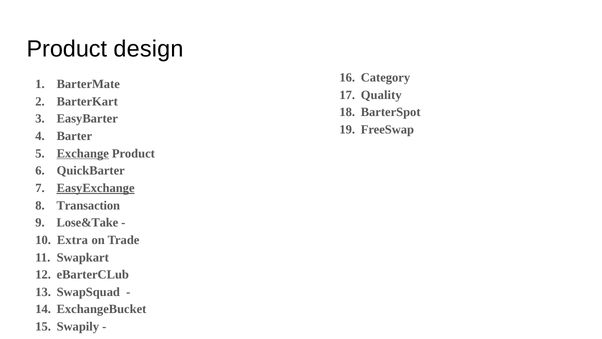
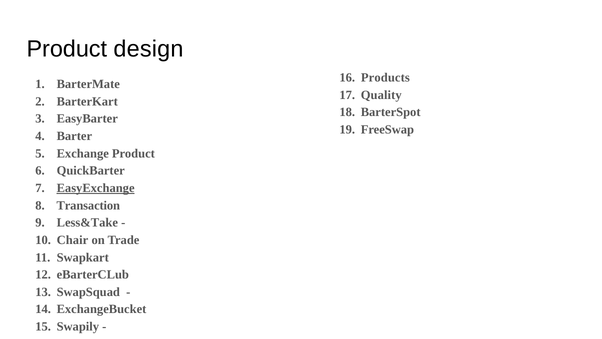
Category: Category -> Products
Exchange underline: present -> none
Lose&Take: Lose&Take -> Less&Take
Extra: Extra -> Chair
